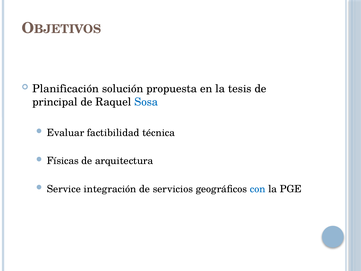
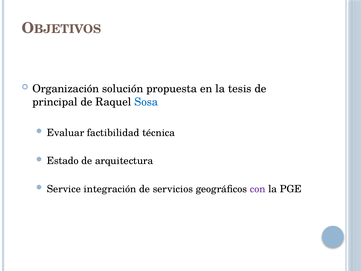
Planificación: Planificación -> Organización
Físicas: Físicas -> Estado
con colour: blue -> purple
